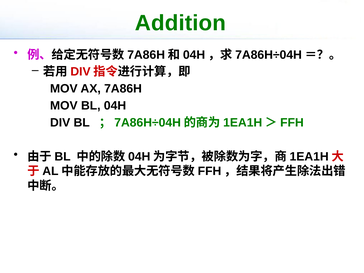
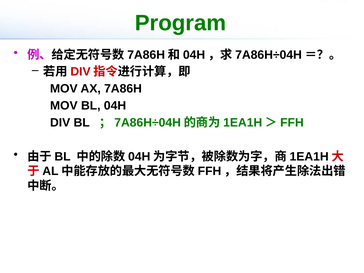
Addition: Addition -> Program
